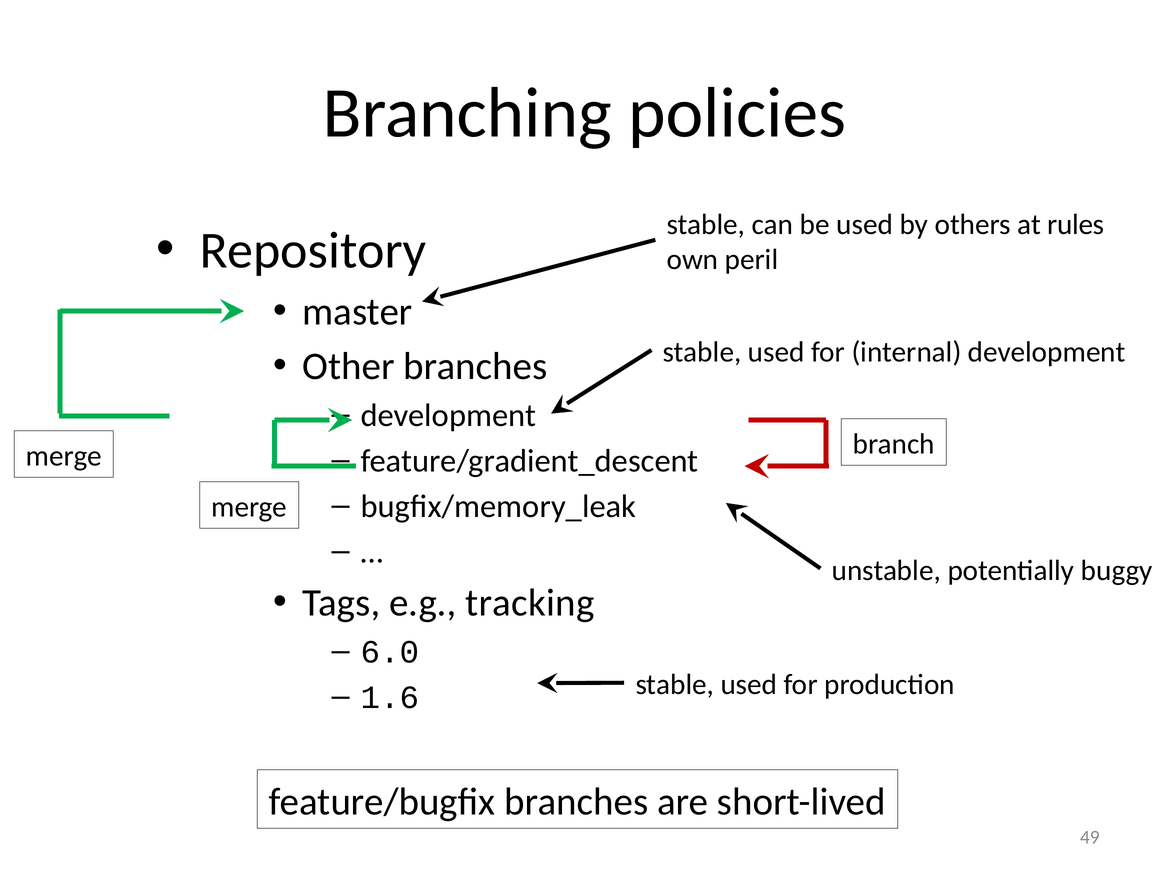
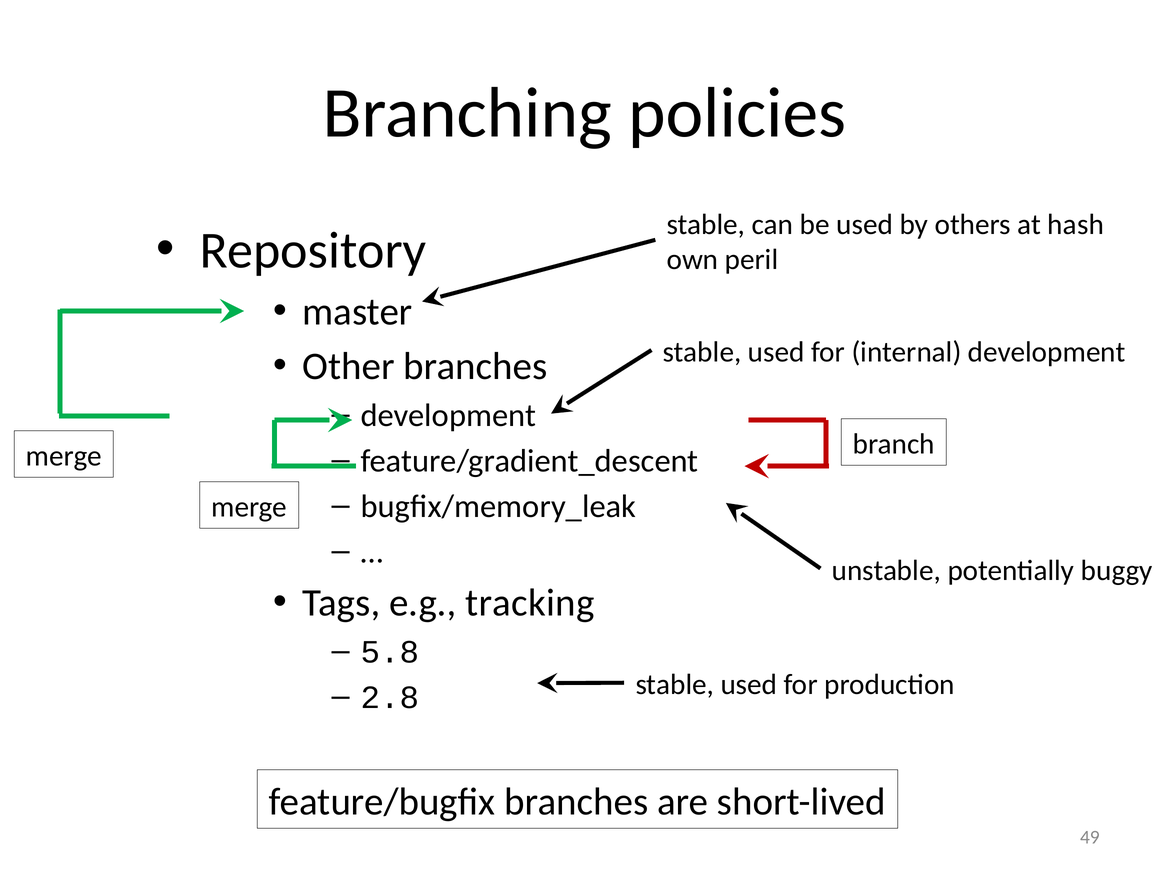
rules: rules -> hash
6.0: 6.0 -> 5.8
1.6: 1.6 -> 2.8
